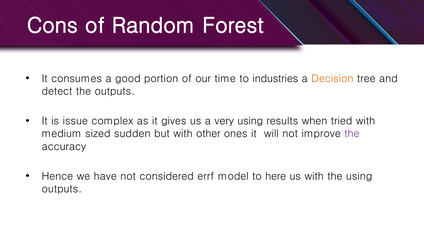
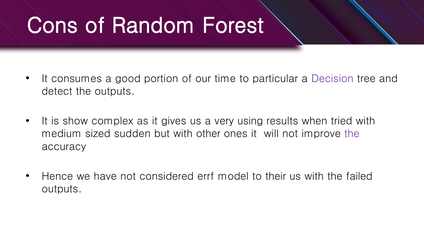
industries: industries -> particular
Decision colour: orange -> purple
issue: issue -> show
here: here -> their
the using: using -> failed
